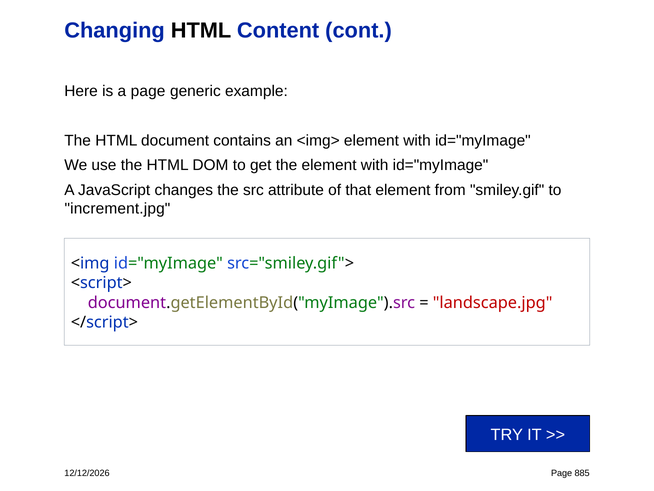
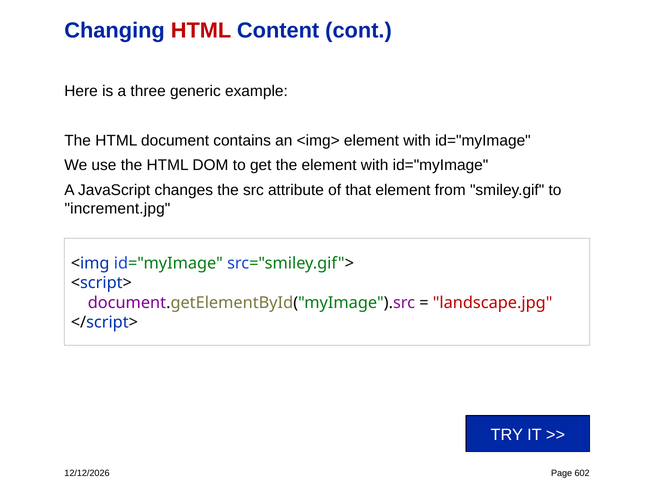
HTML at (201, 31) colour: black -> red
a page: page -> three
885: 885 -> 602
